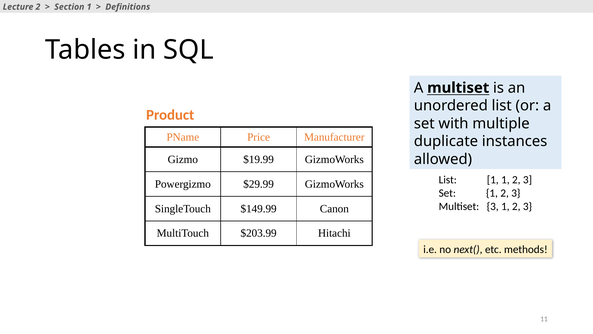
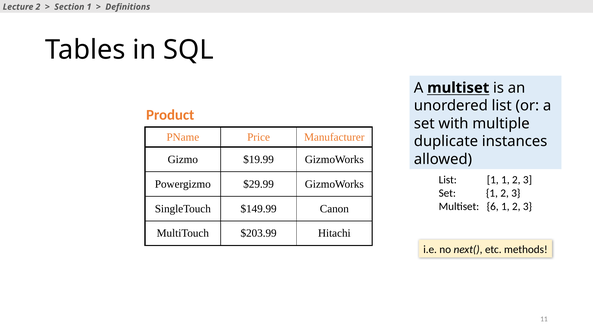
Multiset 3: 3 -> 6
